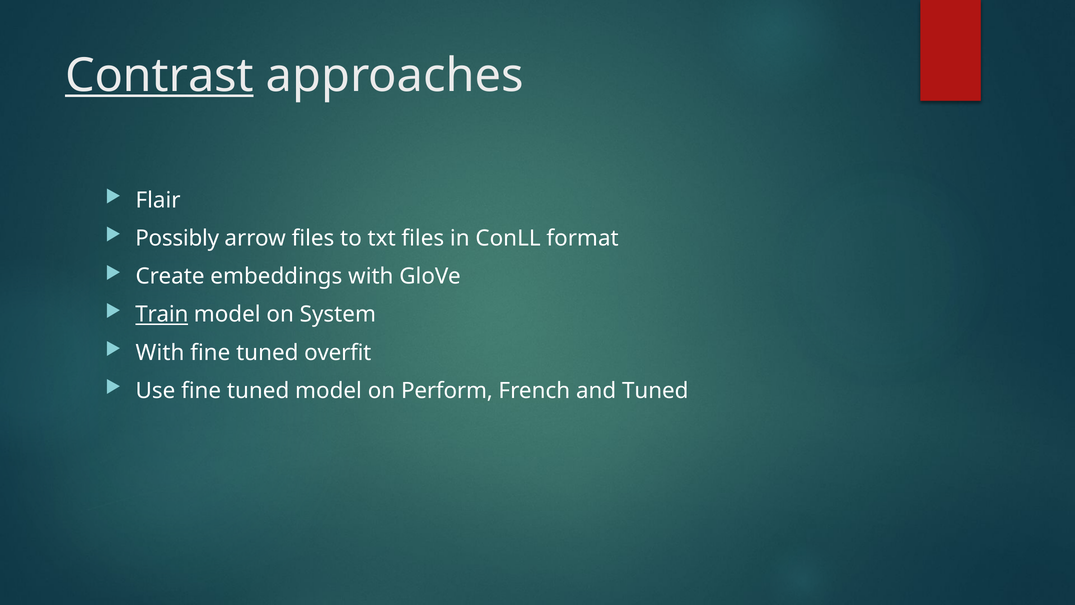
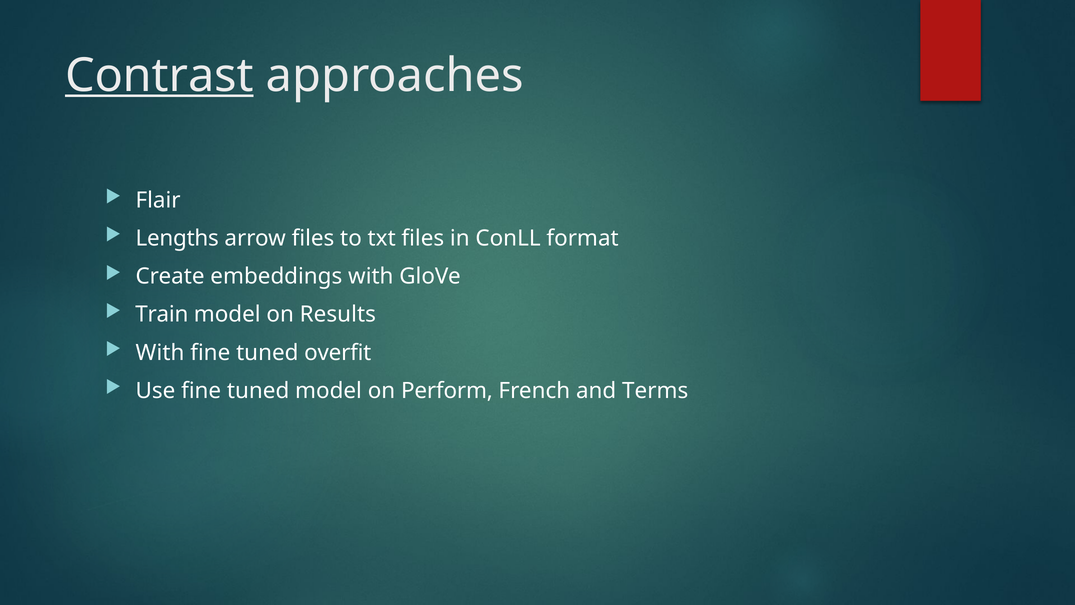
Possibly: Possibly -> Lengths
Train underline: present -> none
System: System -> Results
and Tuned: Tuned -> Terms
